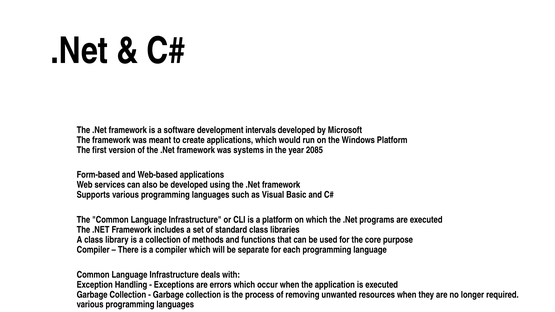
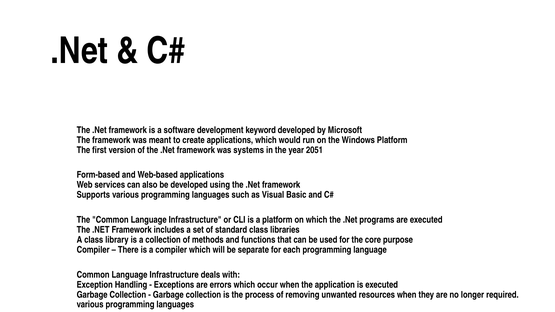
intervals: intervals -> keyword
2085: 2085 -> 2051
